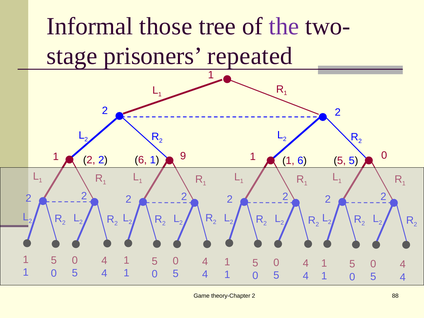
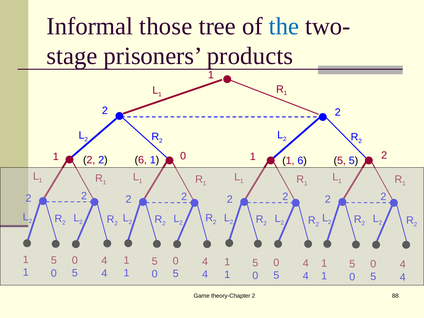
the colour: purple -> blue
repeated: repeated -> products
1 9: 9 -> 0
0 at (384, 155): 0 -> 2
